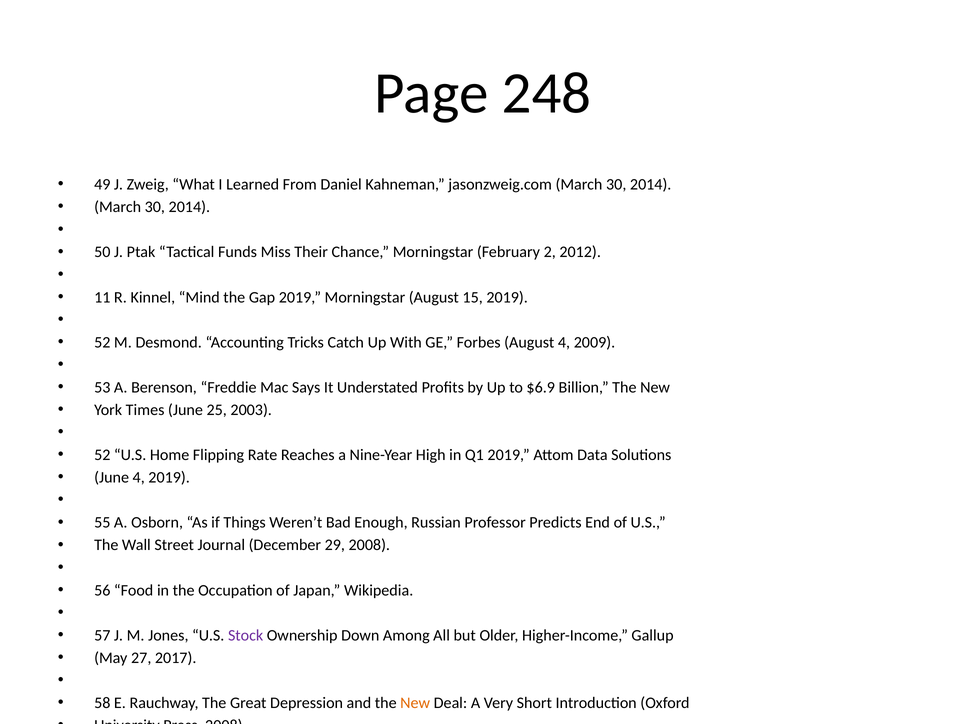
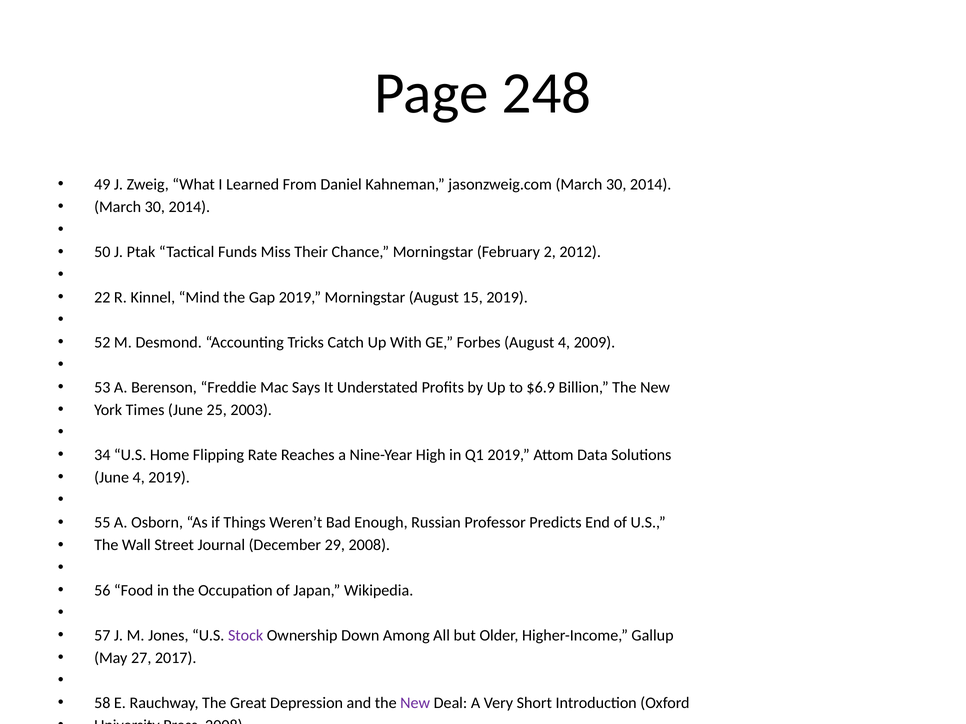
11: 11 -> 22
52 at (102, 455): 52 -> 34
New at (415, 703) colour: orange -> purple
